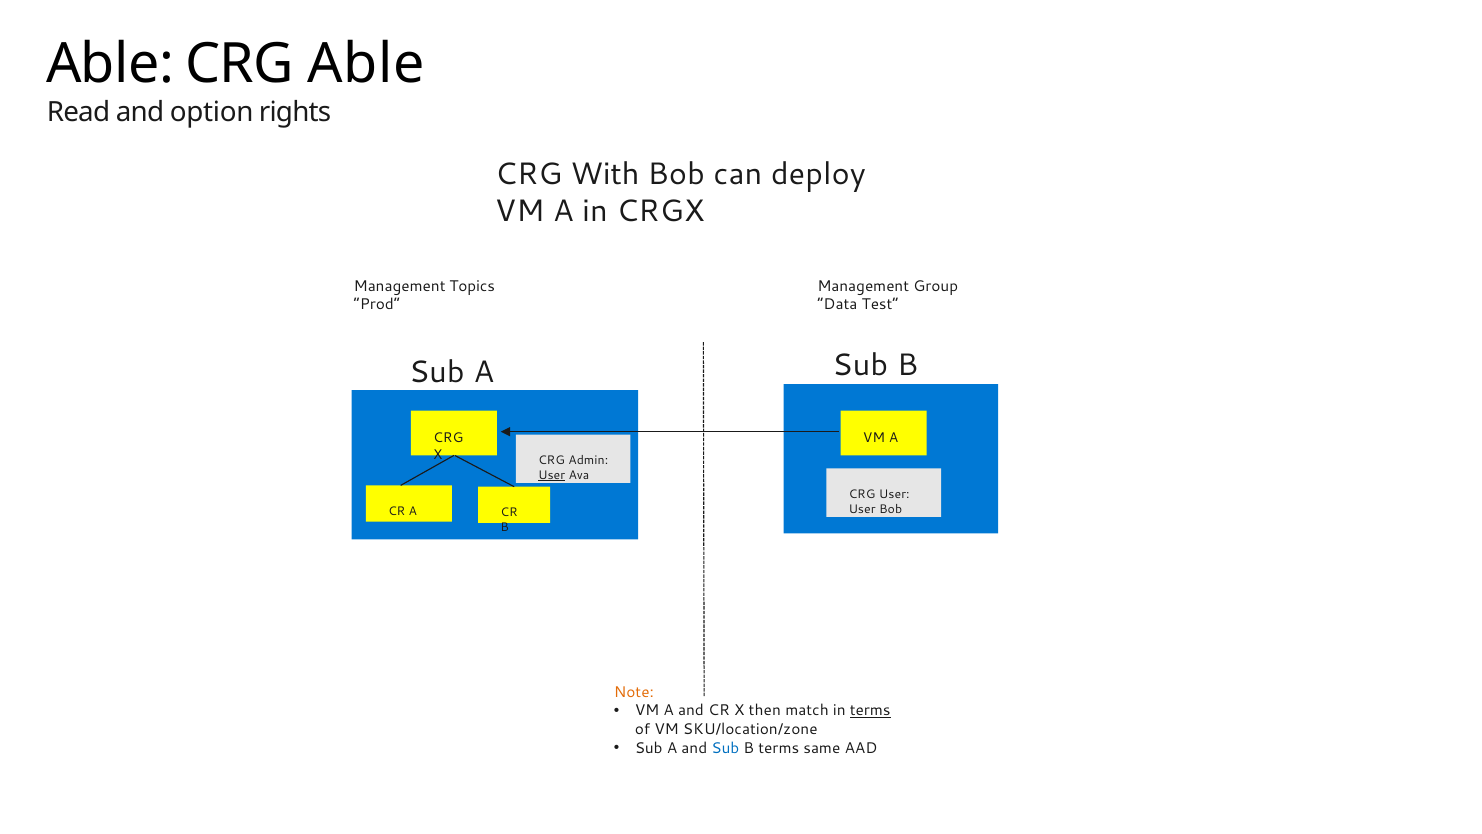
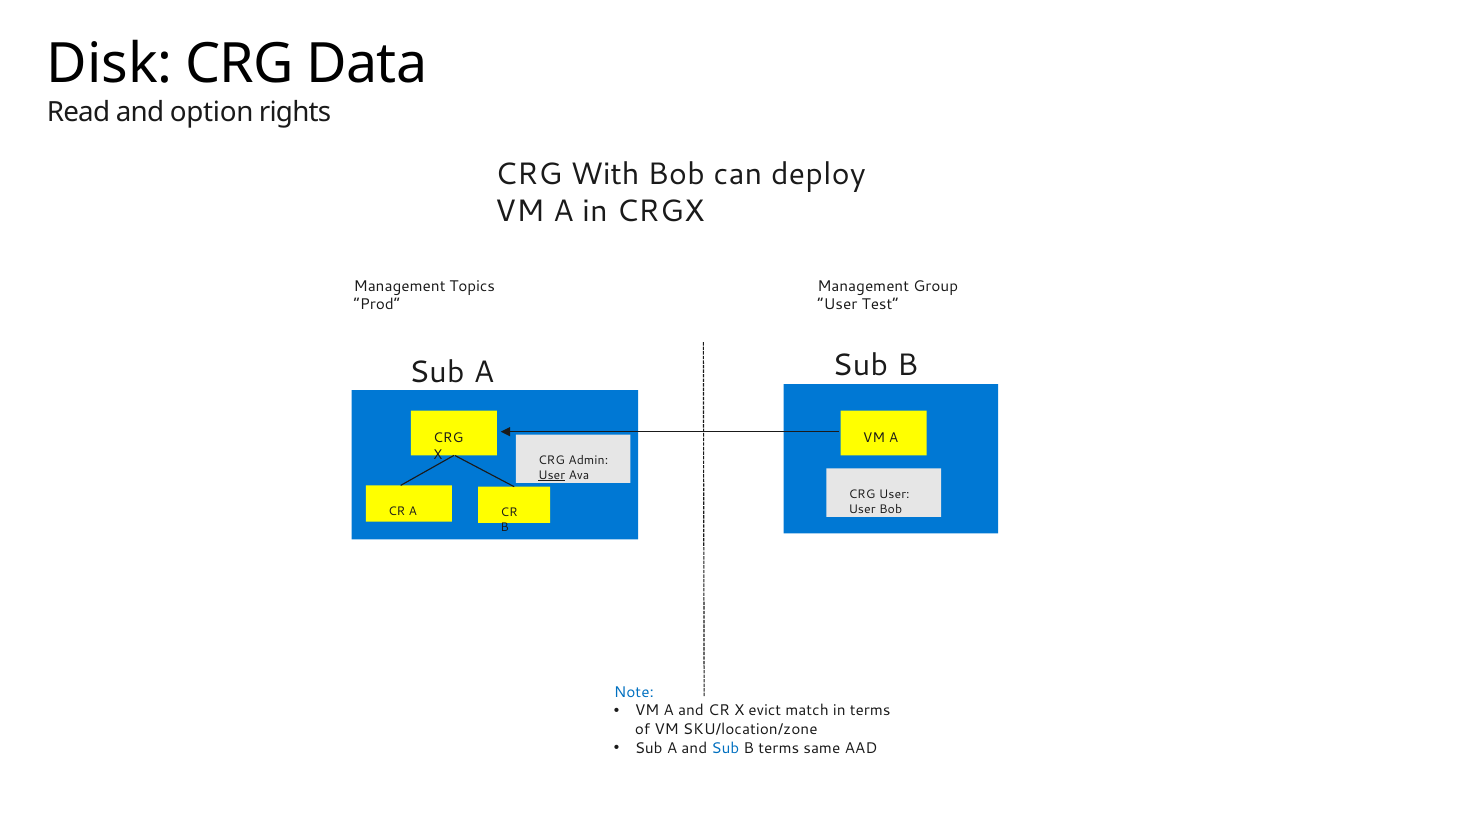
Able at (110, 65): Able -> Disk
CRG Able: Able -> Data
Data at (837, 304): Data -> User
Note colour: orange -> blue
then: then -> evict
terms at (870, 711) underline: present -> none
